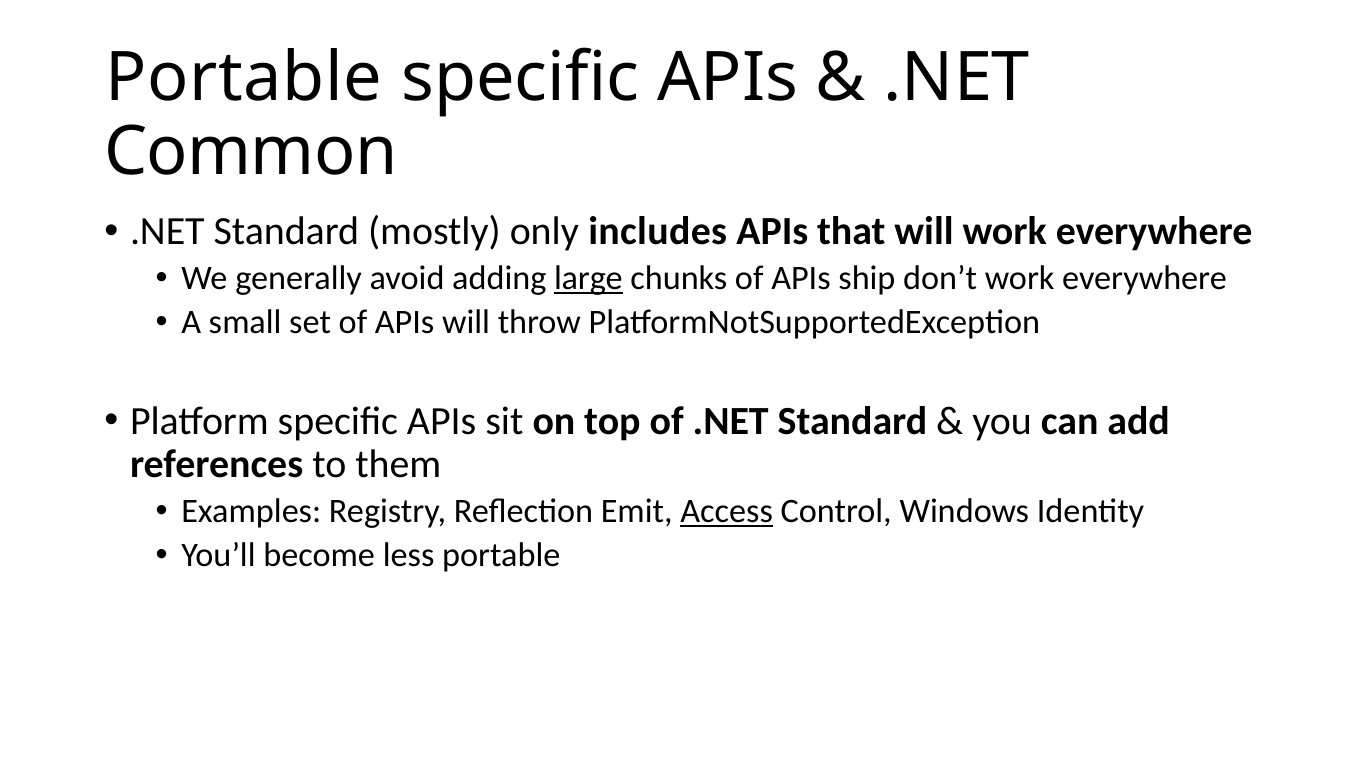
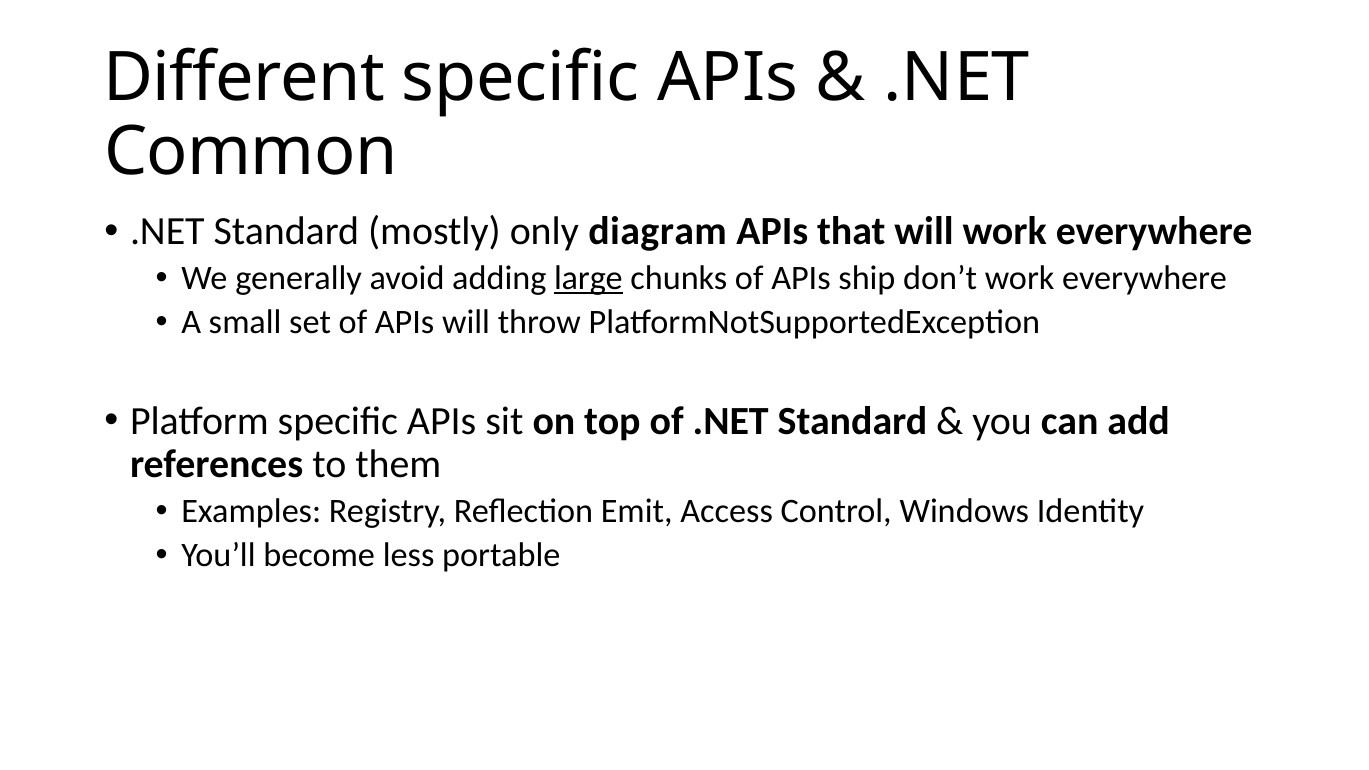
Portable at (244, 78): Portable -> Different
includes: includes -> diagram
Access underline: present -> none
